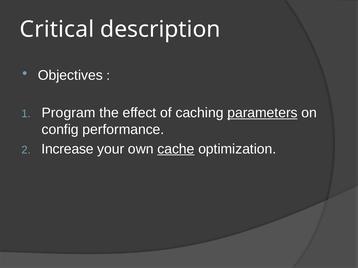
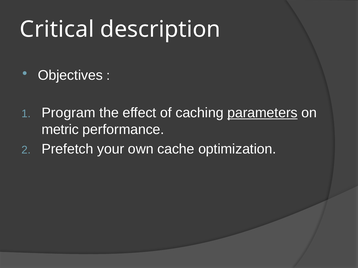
config: config -> metric
Increase: Increase -> Prefetch
cache underline: present -> none
